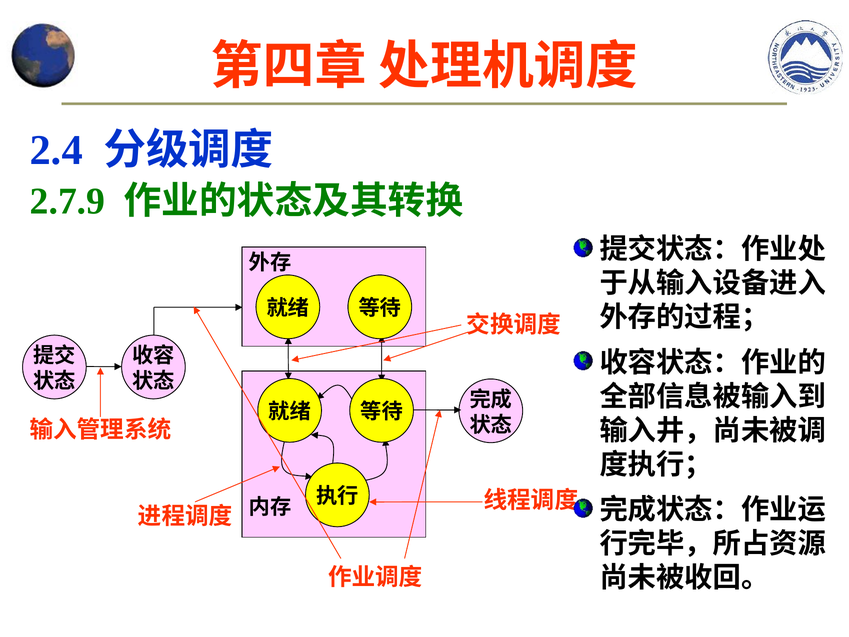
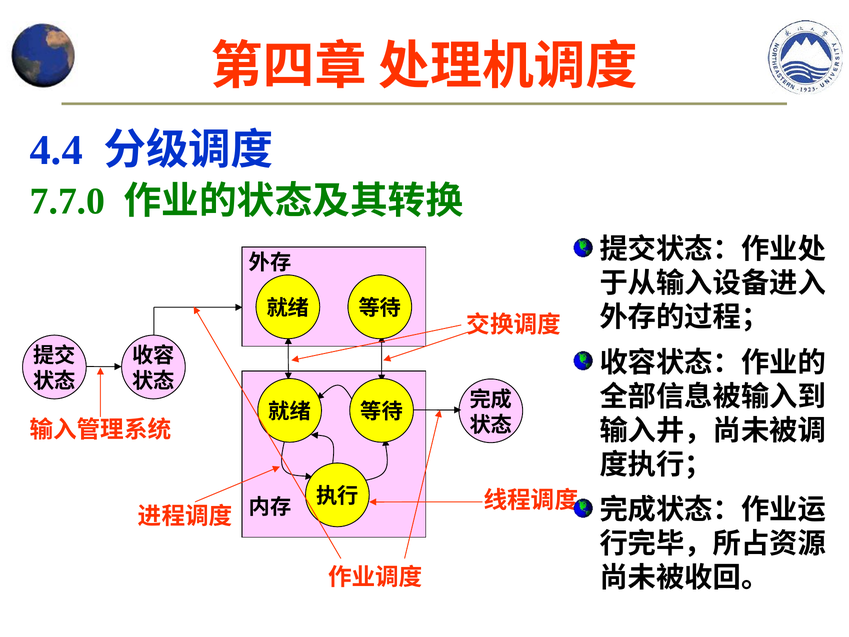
2.4: 2.4 -> 4.4
2.7.9: 2.7.9 -> 7.7.0
